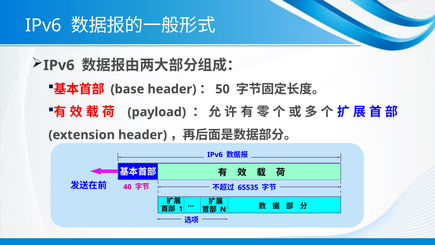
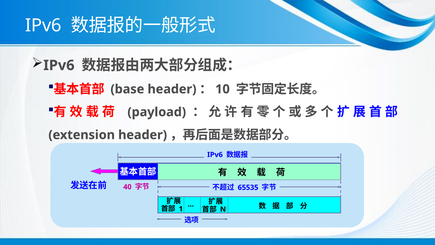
50: 50 -> 10
